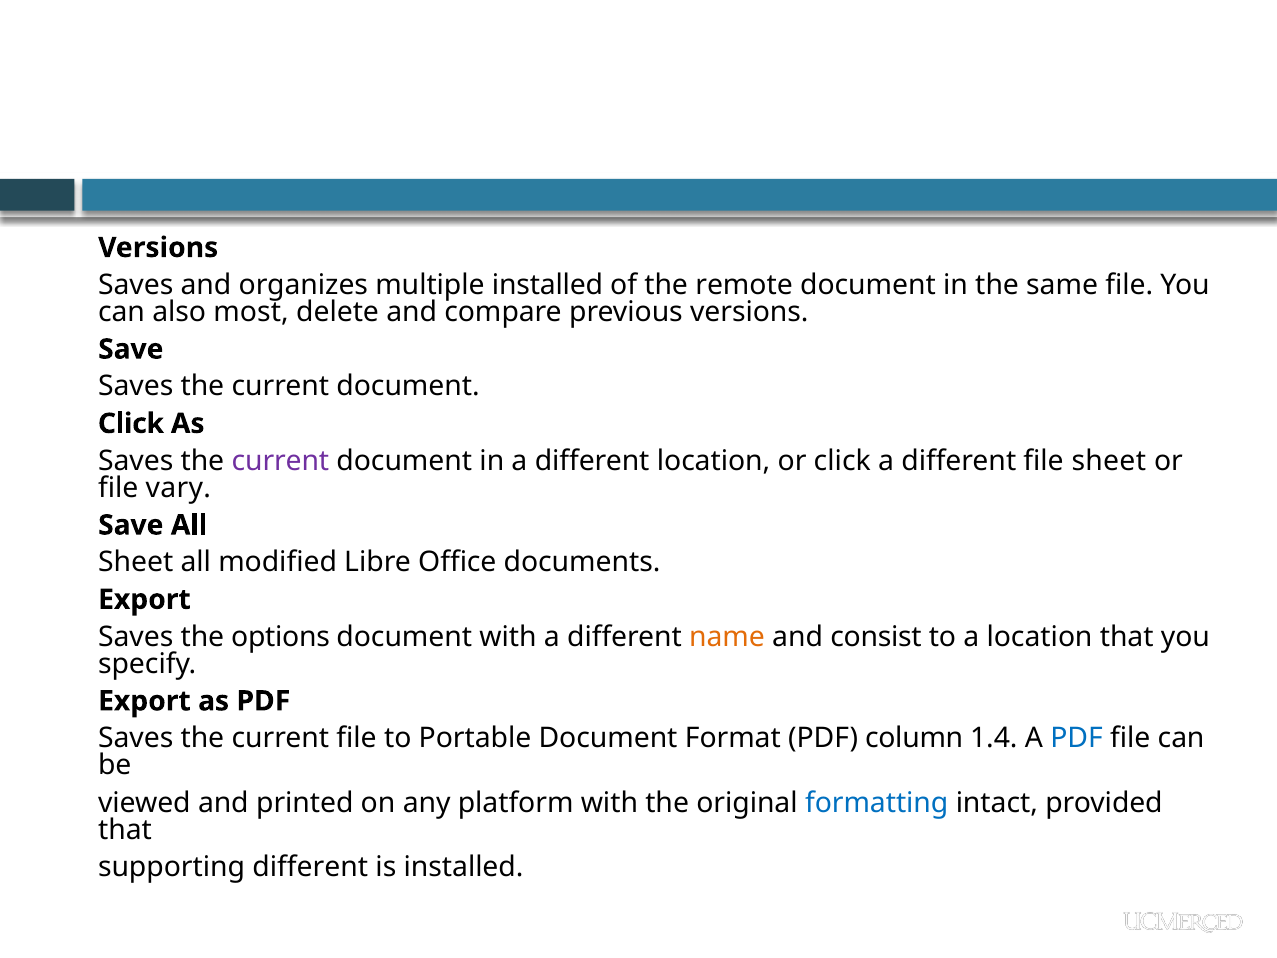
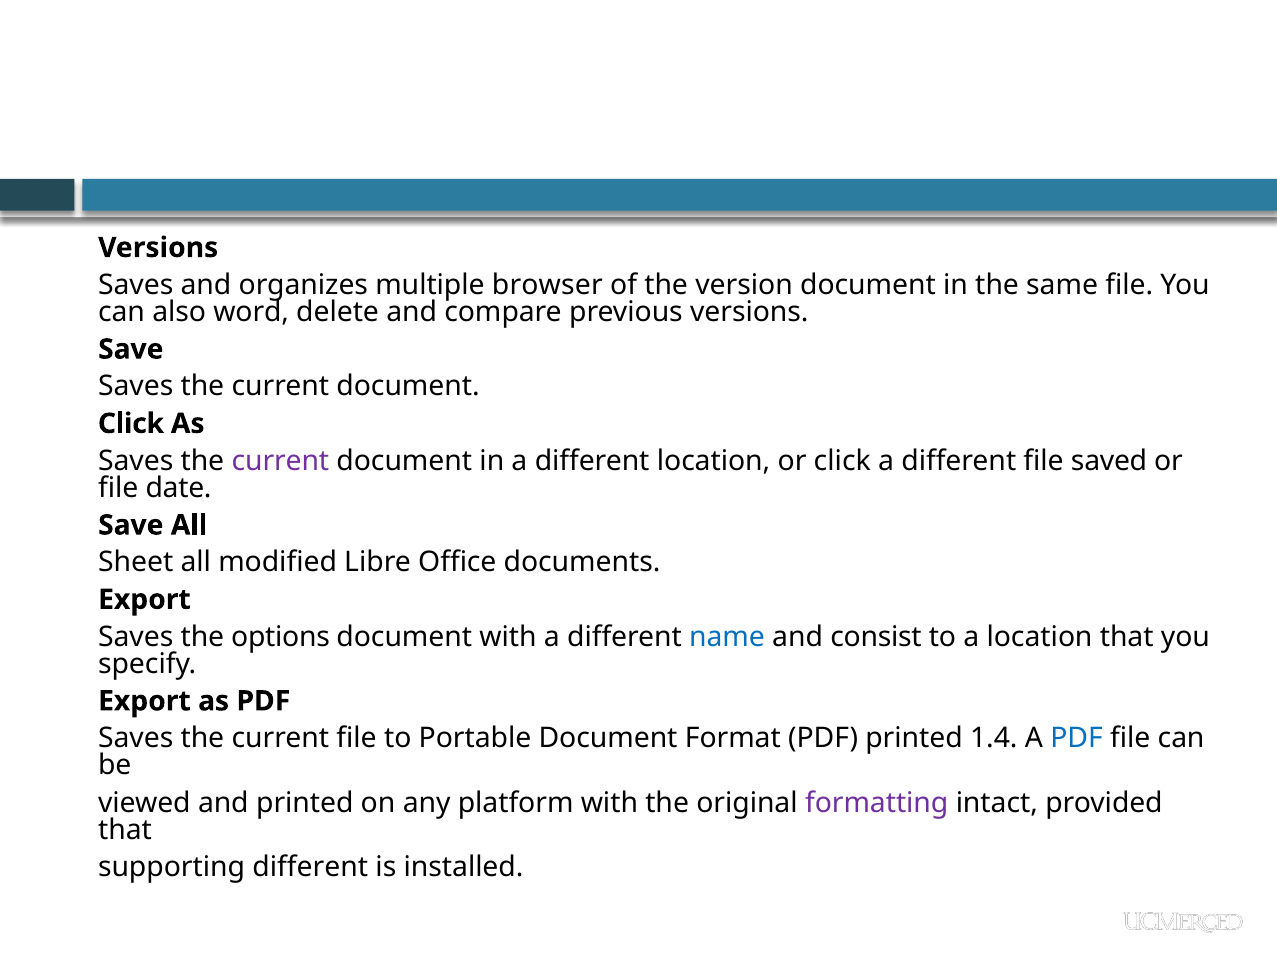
multiple installed: installed -> browser
remote: remote -> version
most: most -> word
file sheet: sheet -> saved
vary: vary -> date
name colour: orange -> blue
PDF column: column -> printed
formatting colour: blue -> purple
